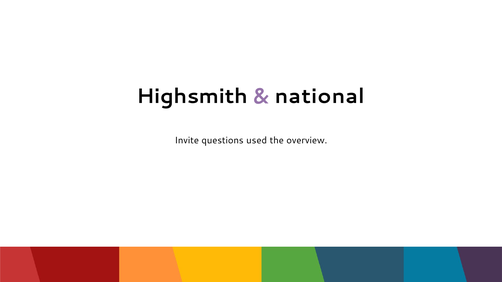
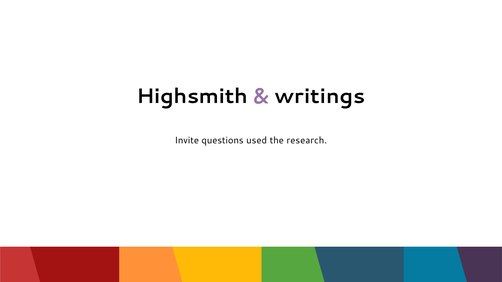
national: national -> writings
overview: overview -> research
